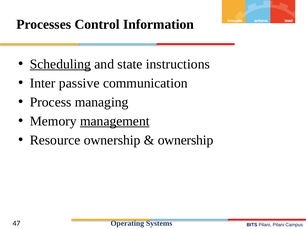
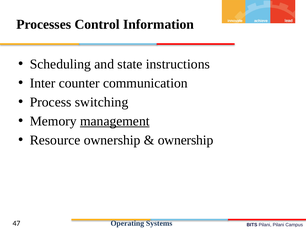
Scheduling underline: present -> none
passive: passive -> counter
managing: managing -> switching
